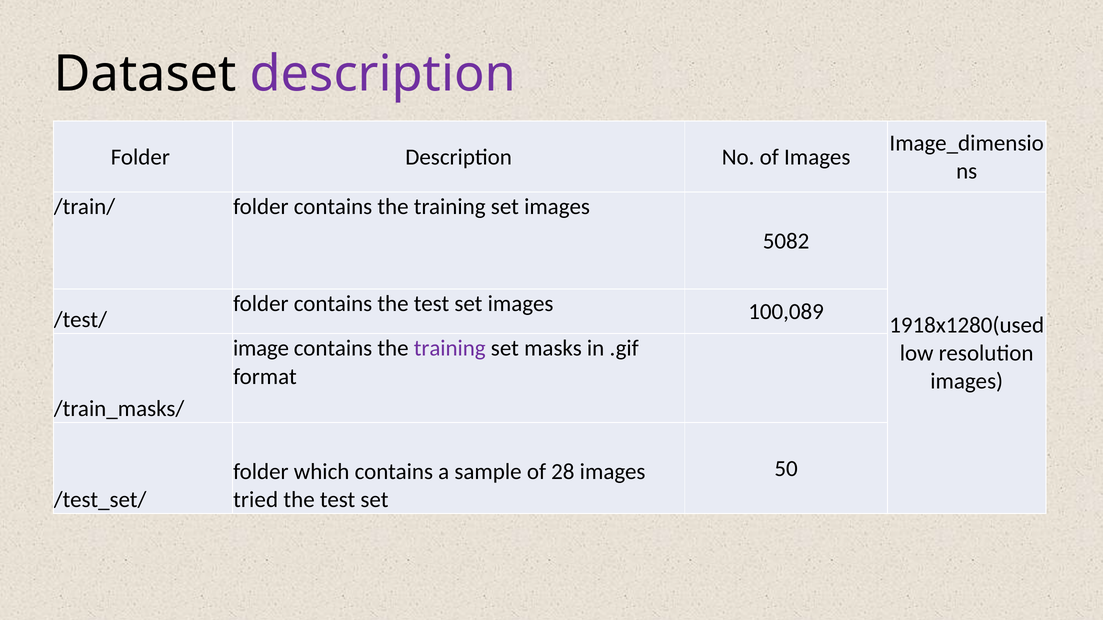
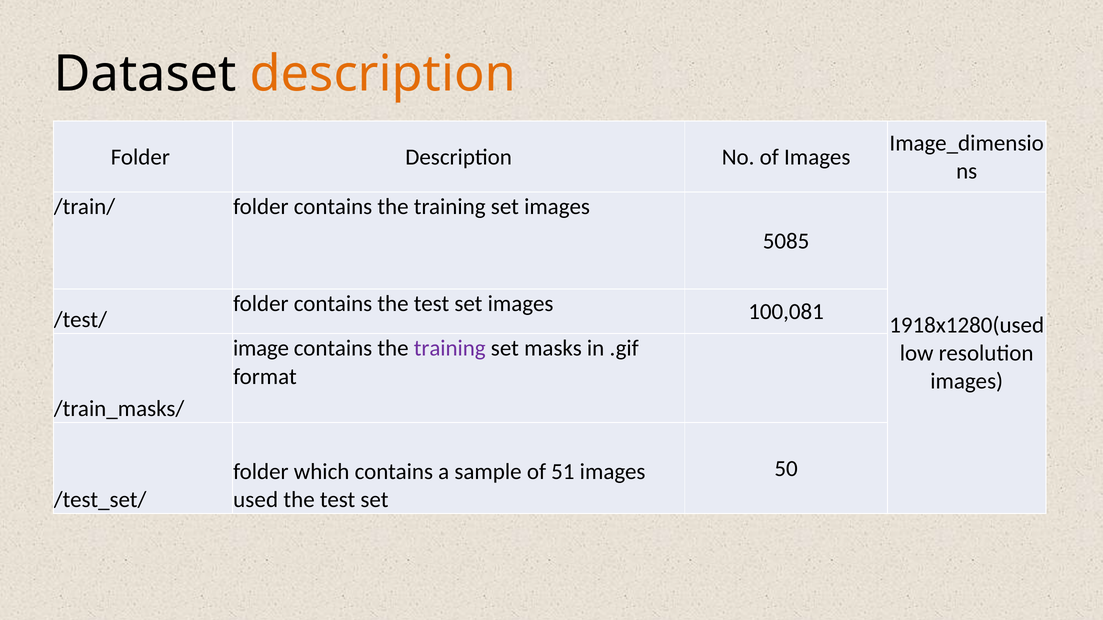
description at (383, 74) colour: purple -> orange
5082: 5082 -> 5085
100,089: 100,089 -> 100,081
28: 28 -> 51
tried: tried -> used
